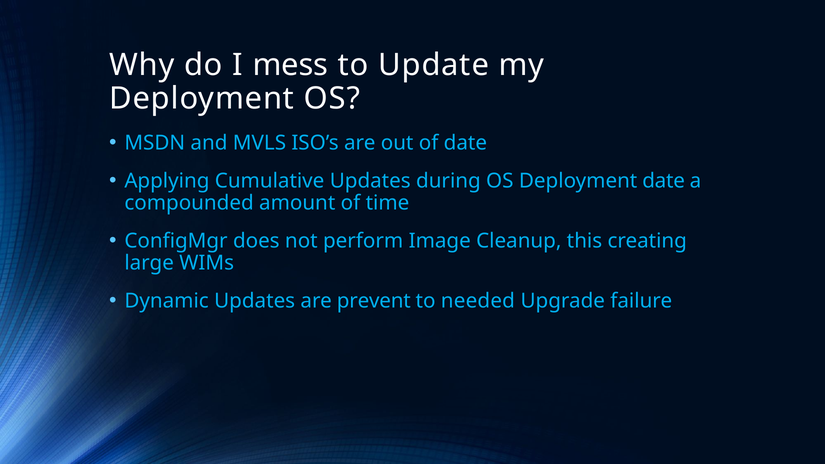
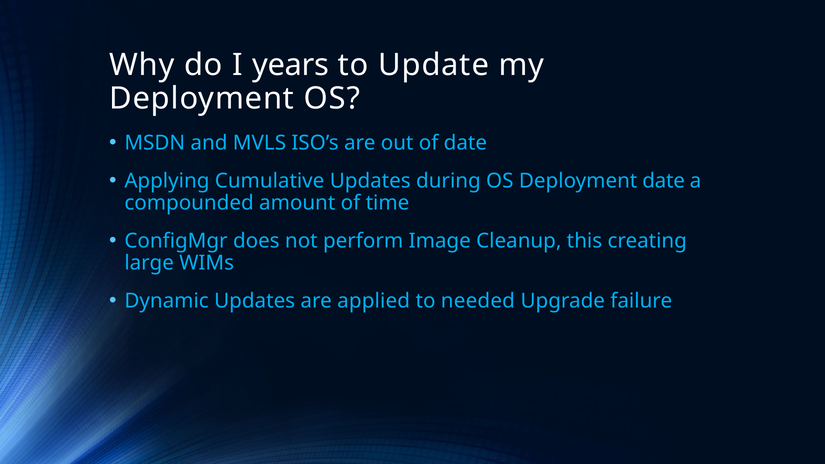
mess: mess -> years
prevent: prevent -> applied
